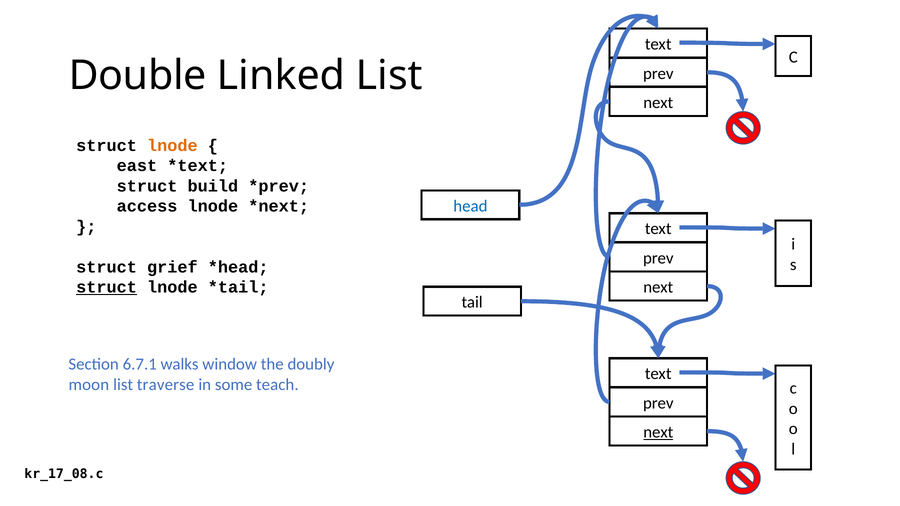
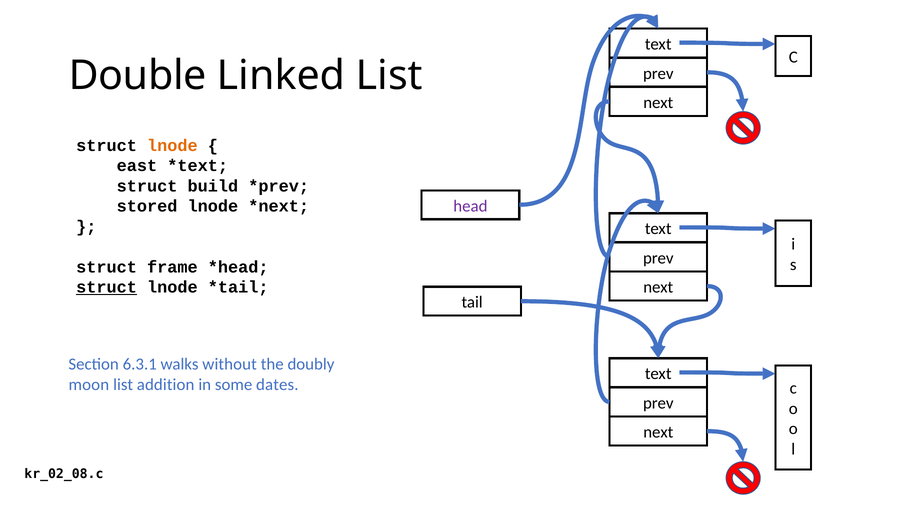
head colour: blue -> purple
access: access -> stored
grief: grief -> frame
6.7.1: 6.7.1 -> 6.3.1
window: window -> without
traverse: traverse -> addition
teach: teach -> dates
next at (658, 433) underline: present -> none
kr_17_08.c: kr_17_08.c -> kr_02_08.c
